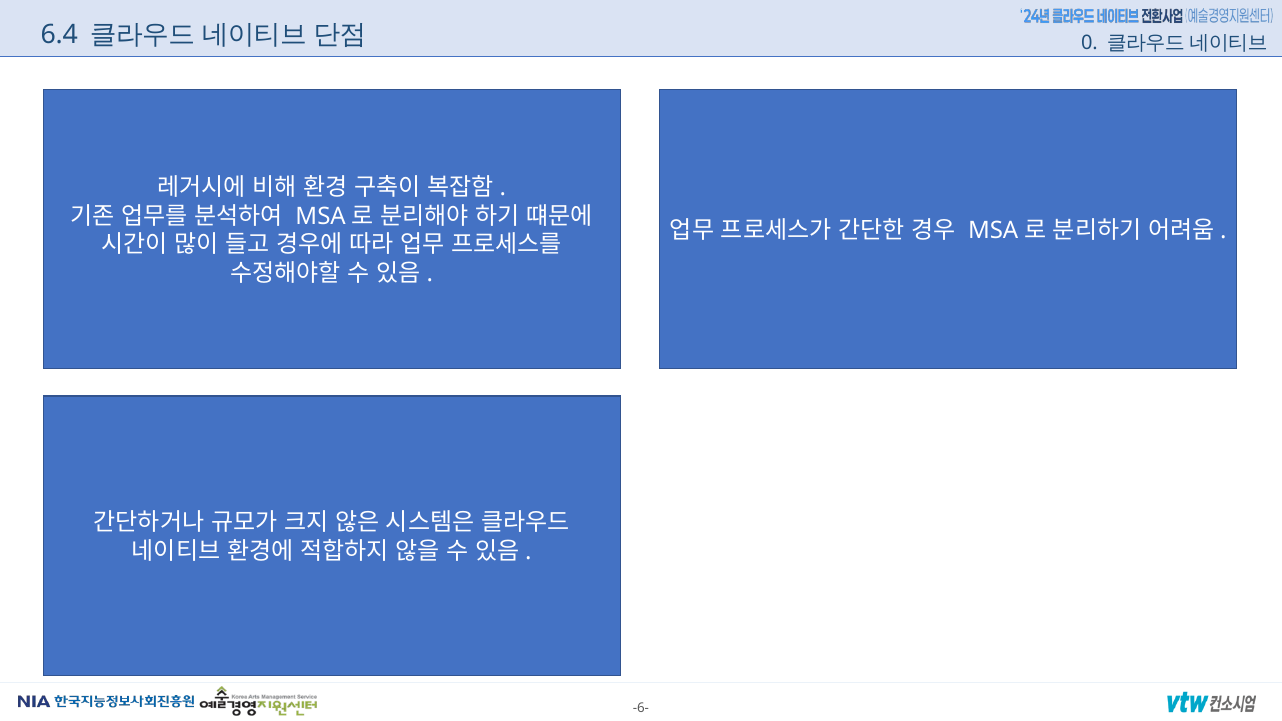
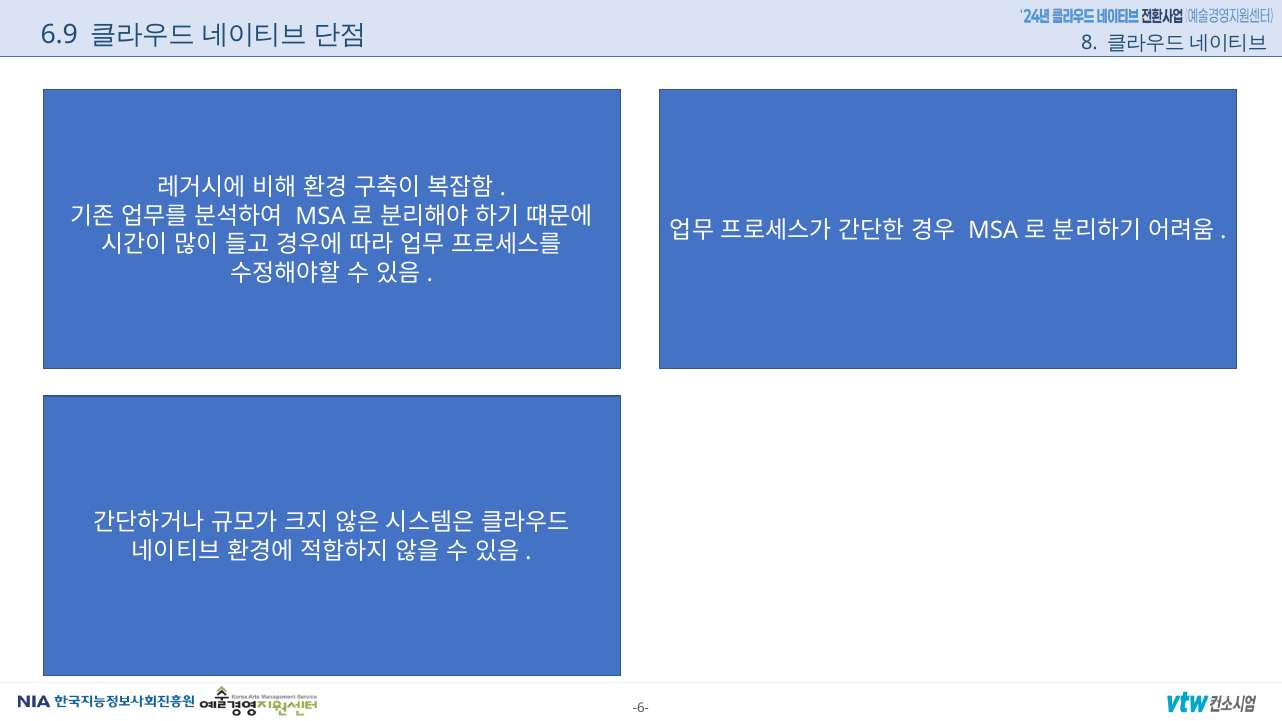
6.4: 6.4 -> 6.9
0: 0 -> 8
